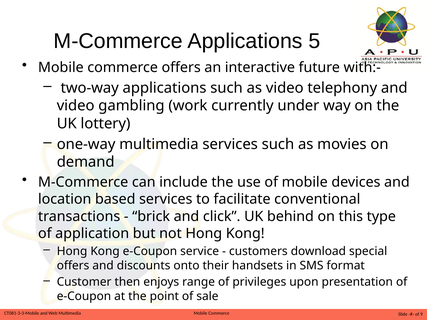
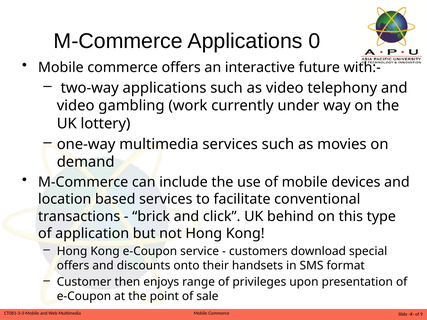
5: 5 -> 0
